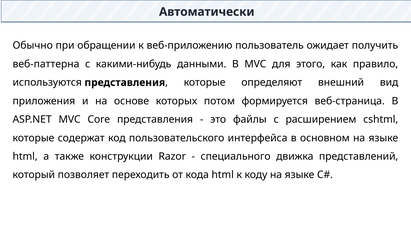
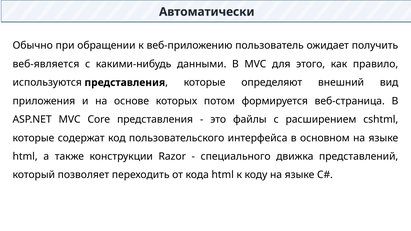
веб-паттерна: веб-паттерна -> веб-является
